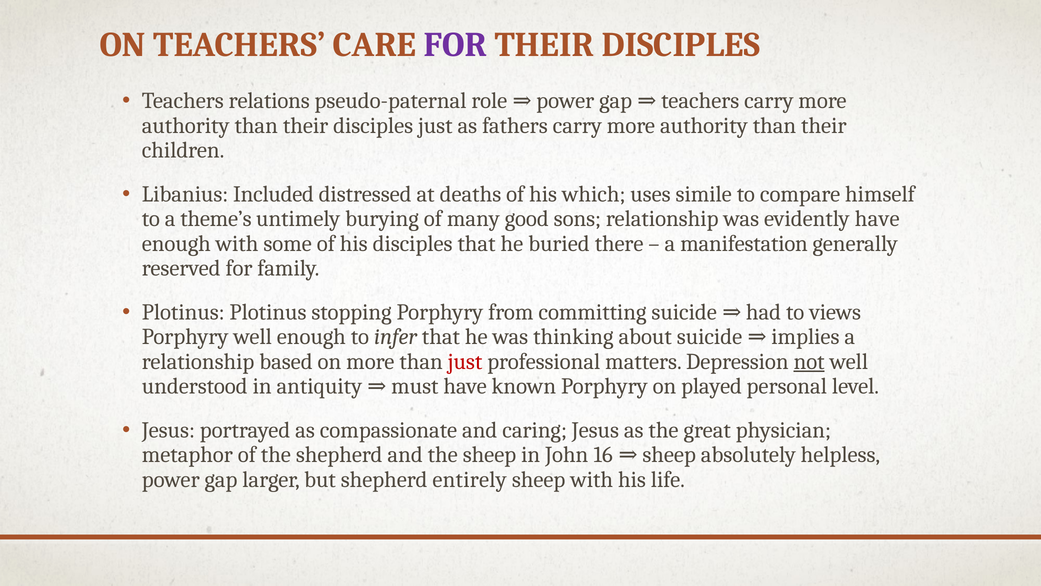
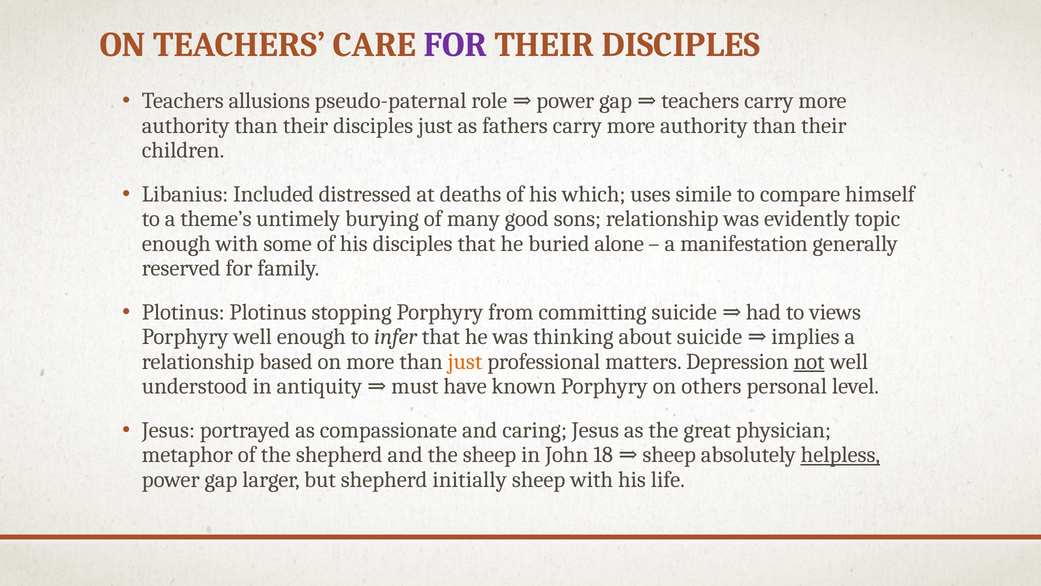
relations: relations -> allusions
evidently have: have -> topic
there: there -> alone
just at (465, 361) colour: red -> orange
played: played -> others
16: 16 -> 18
helpless underline: none -> present
entirely: entirely -> initially
